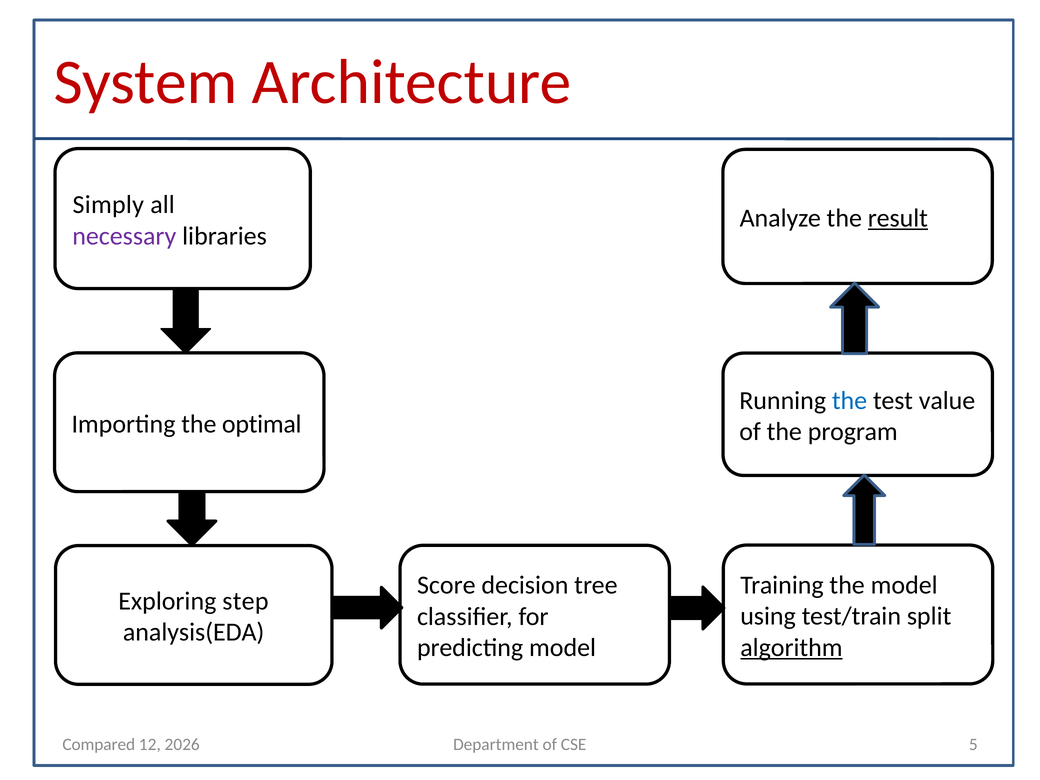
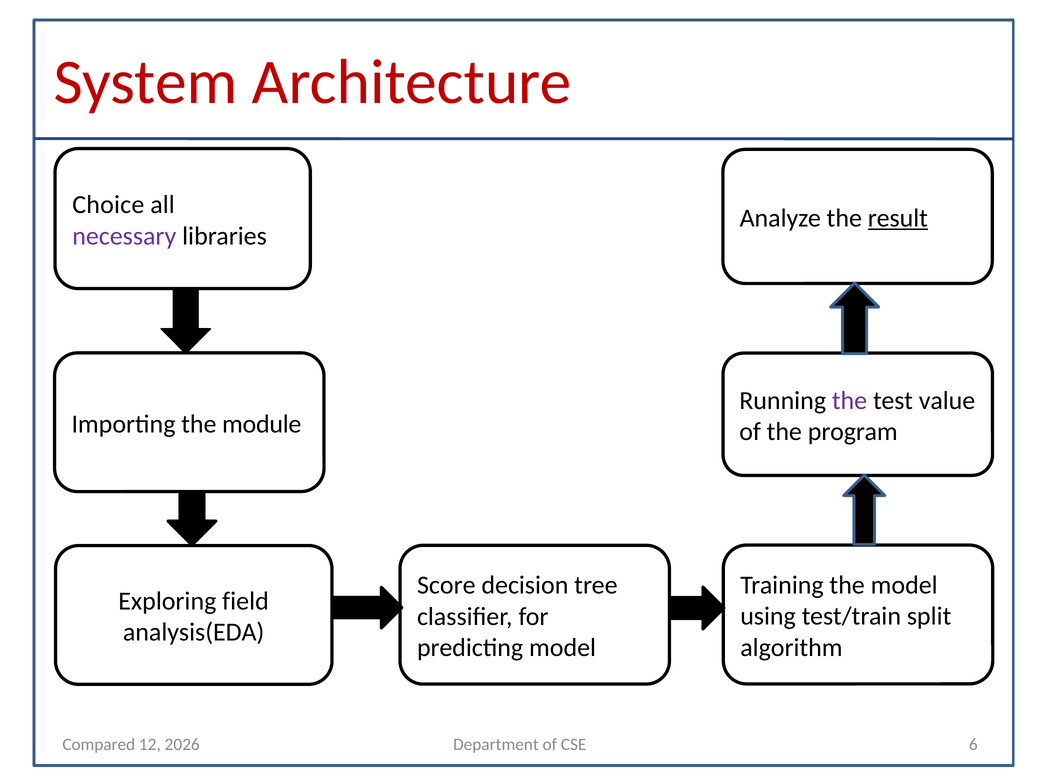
Simply: Simply -> Choice
the at (850, 400) colour: blue -> purple
optimal: optimal -> module
step: step -> field
algorithm underline: present -> none
5: 5 -> 6
